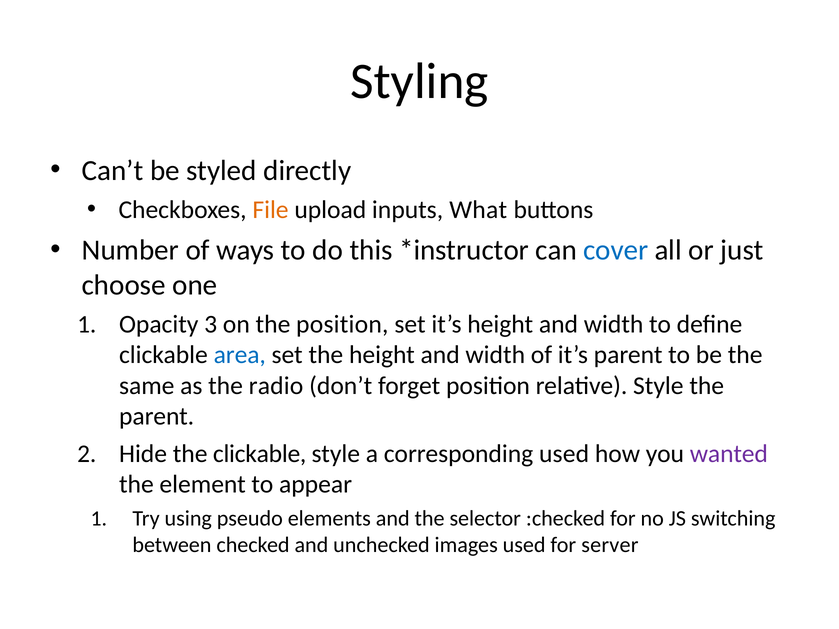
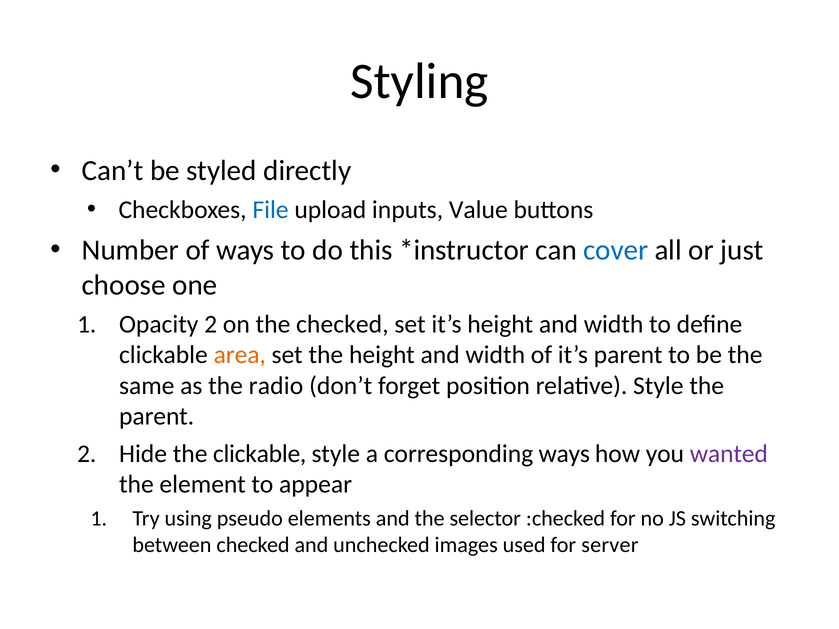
File colour: orange -> blue
What: What -> Value
Opacity 3: 3 -> 2
the position: position -> checked
area colour: blue -> orange
corresponding used: used -> ways
